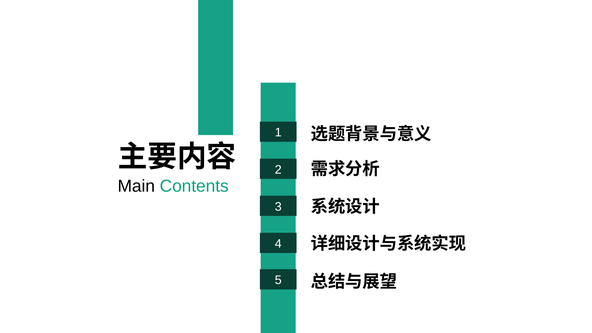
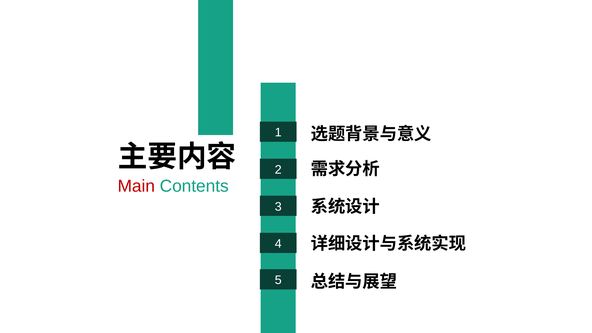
Main colour: black -> red
